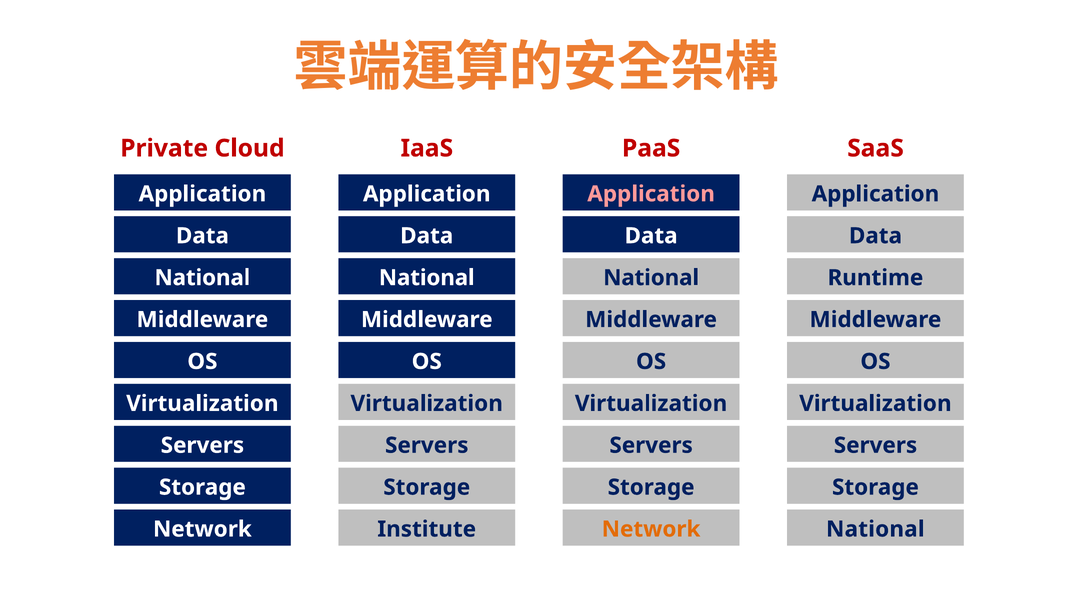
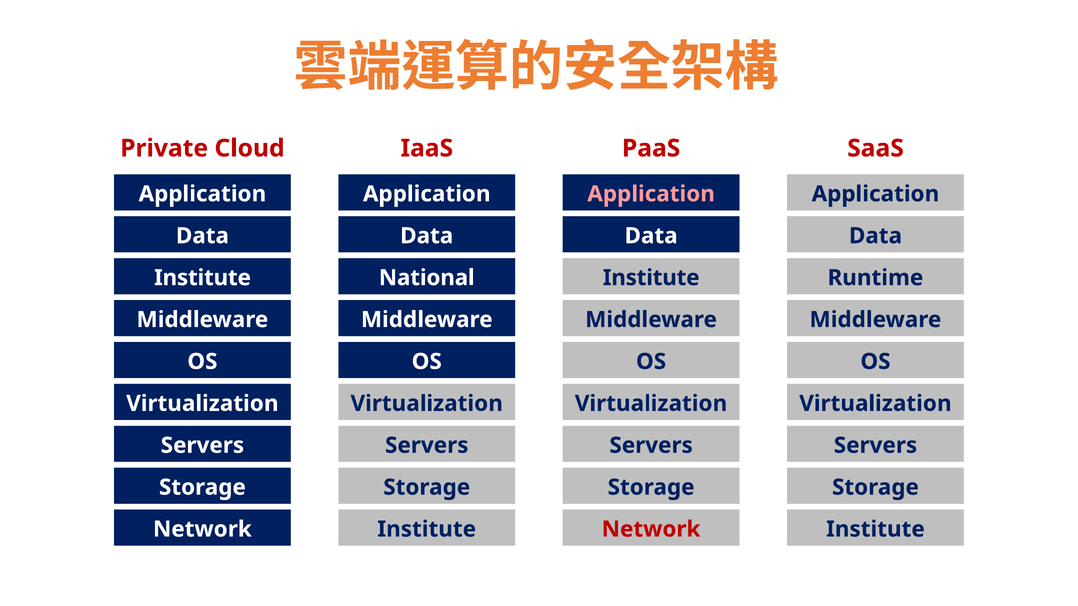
National at (202, 278): National -> Institute
National at (651, 278): National -> Institute
Network at (651, 530) colour: orange -> red
National at (875, 530): National -> Institute
